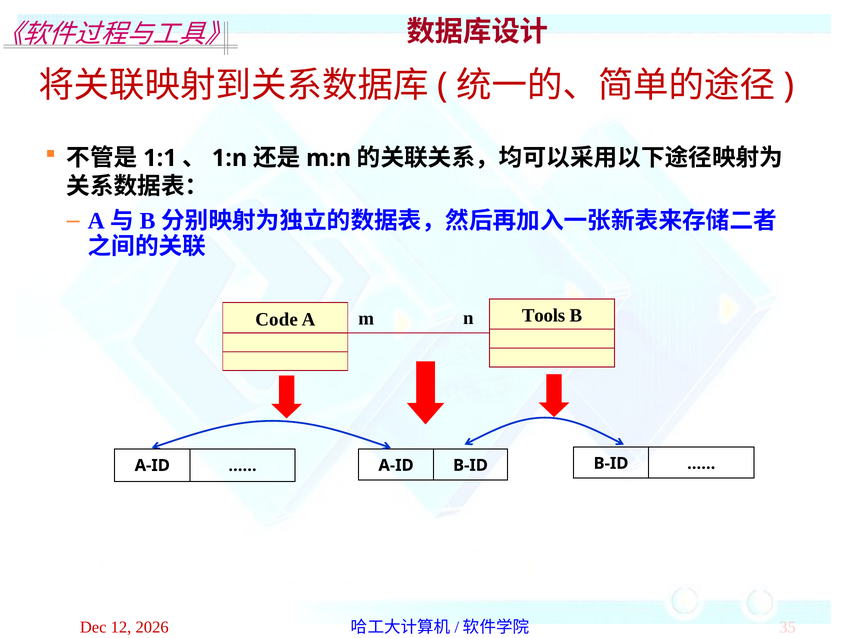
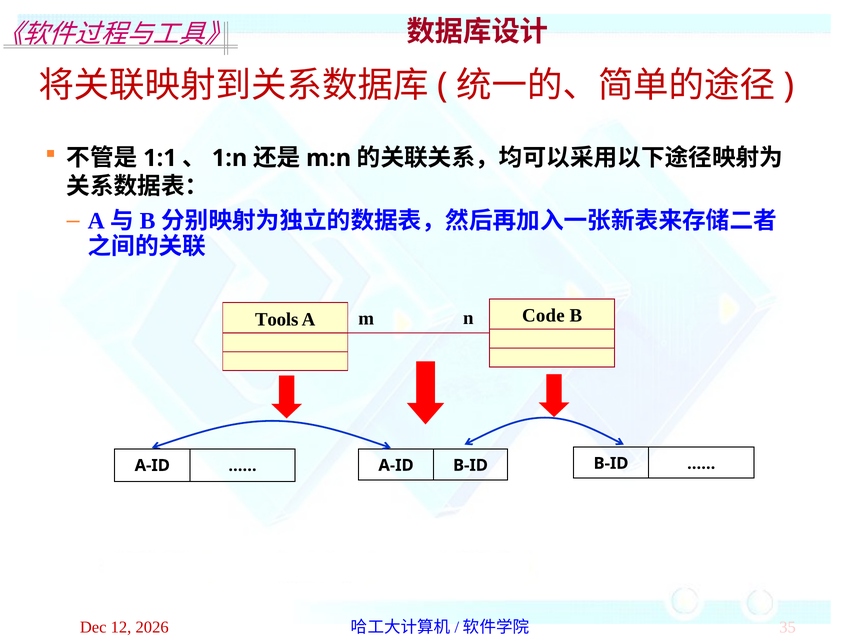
Code: Code -> Tools
Tools: Tools -> Code
